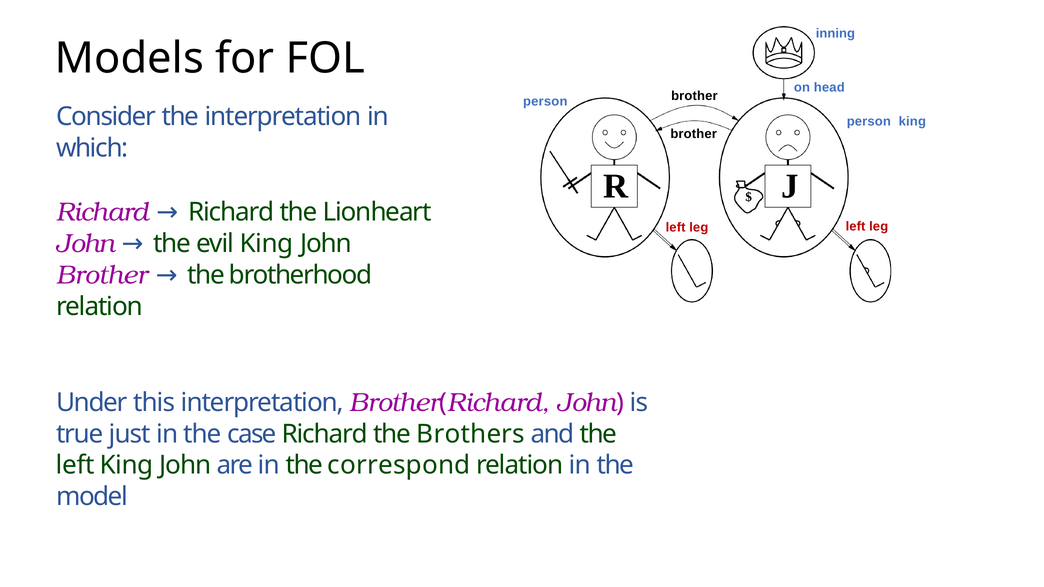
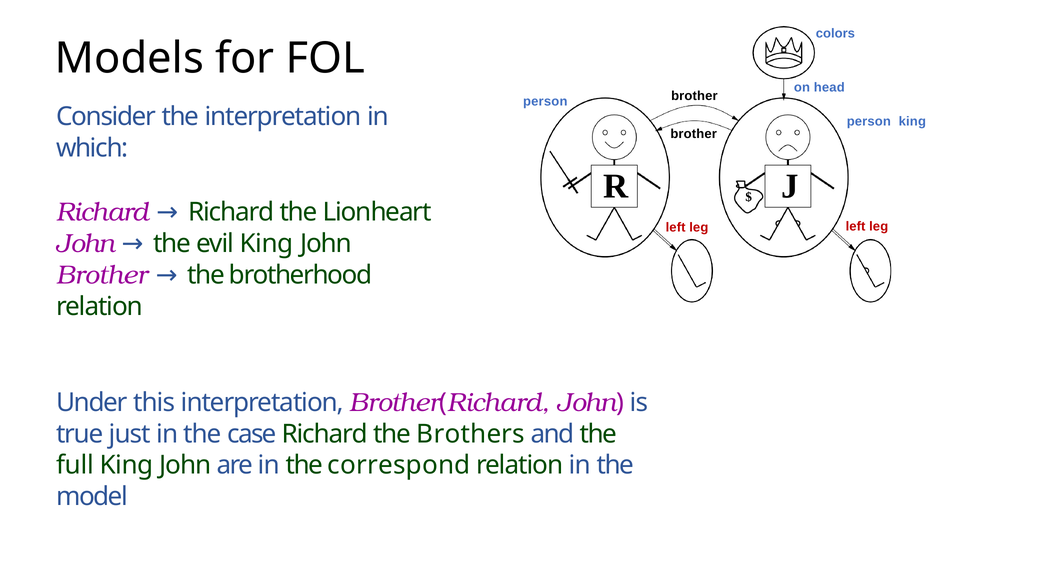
inning: inning -> colors
left at (75, 465): left -> full
